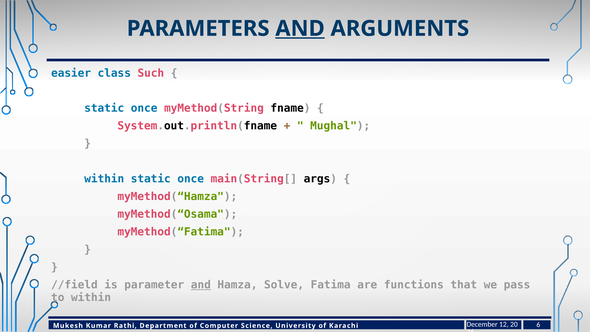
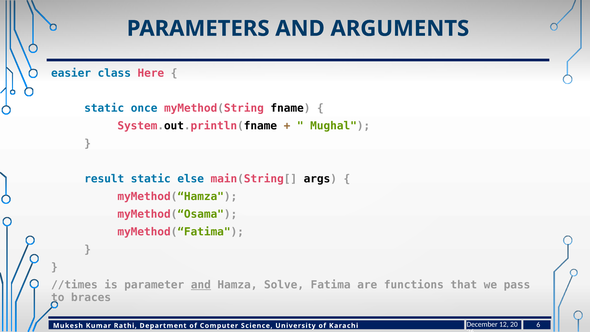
AND at (300, 29) underline: present -> none
Such: Such -> Here
within at (104, 179): within -> result
once at (191, 179): once -> else
//field: //field -> //times
to within: within -> braces
